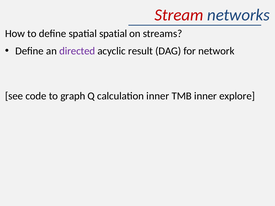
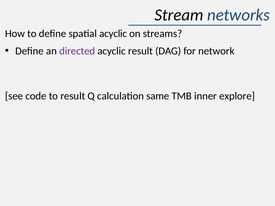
Stream colour: red -> black
spatial spatial: spatial -> acyclic
to graph: graph -> result
calculation inner: inner -> same
